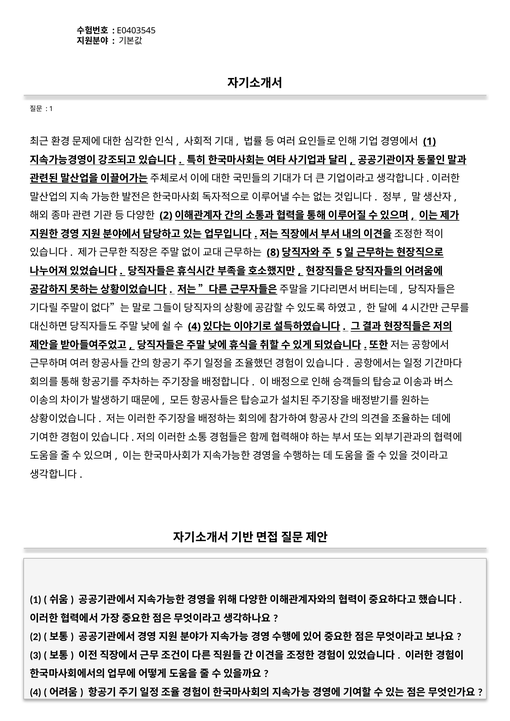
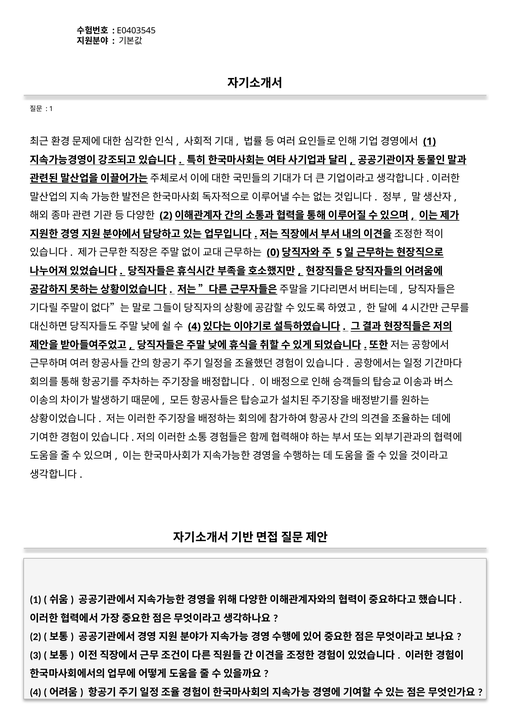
8: 8 -> 0
